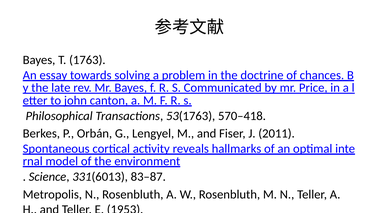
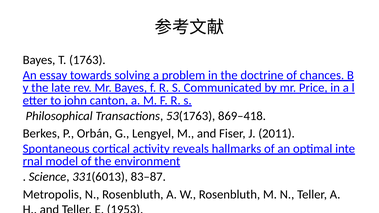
570–418: 570–418 -> 869–418
